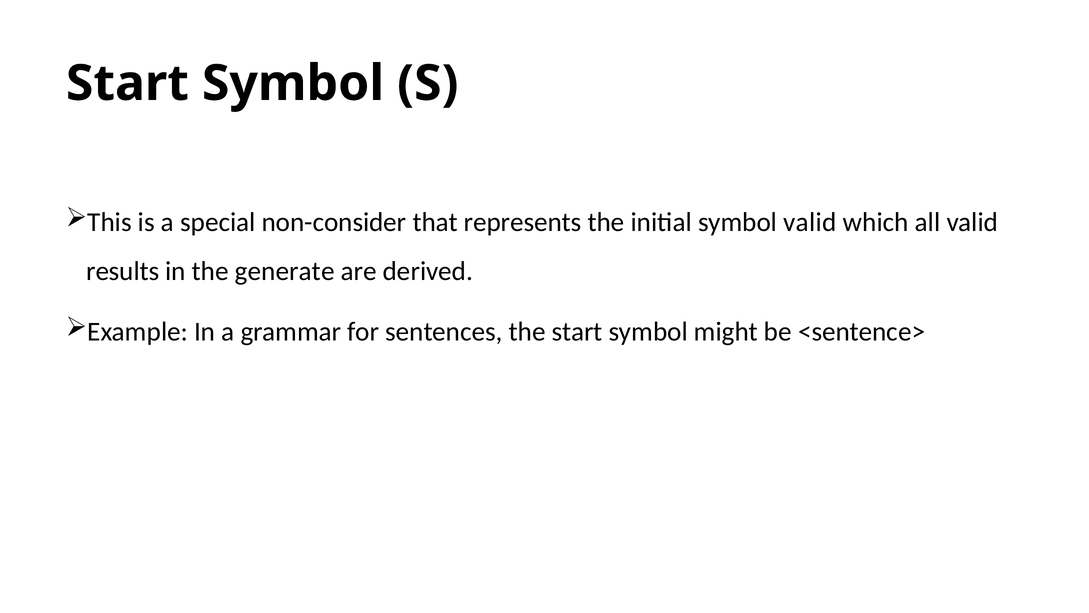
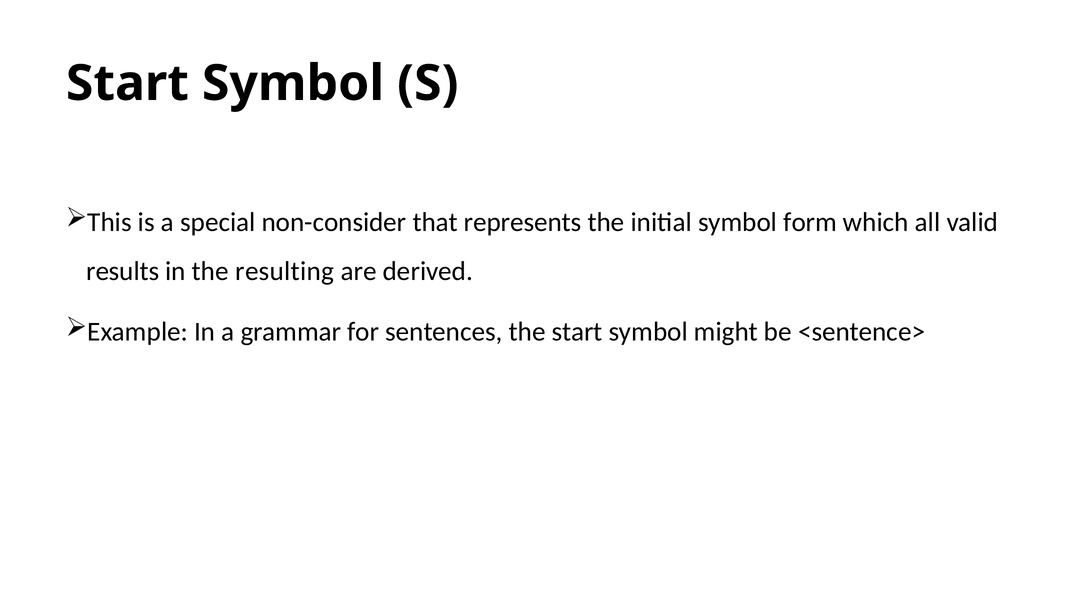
symbol valid: valid -> form
generate: generate -> resulting
